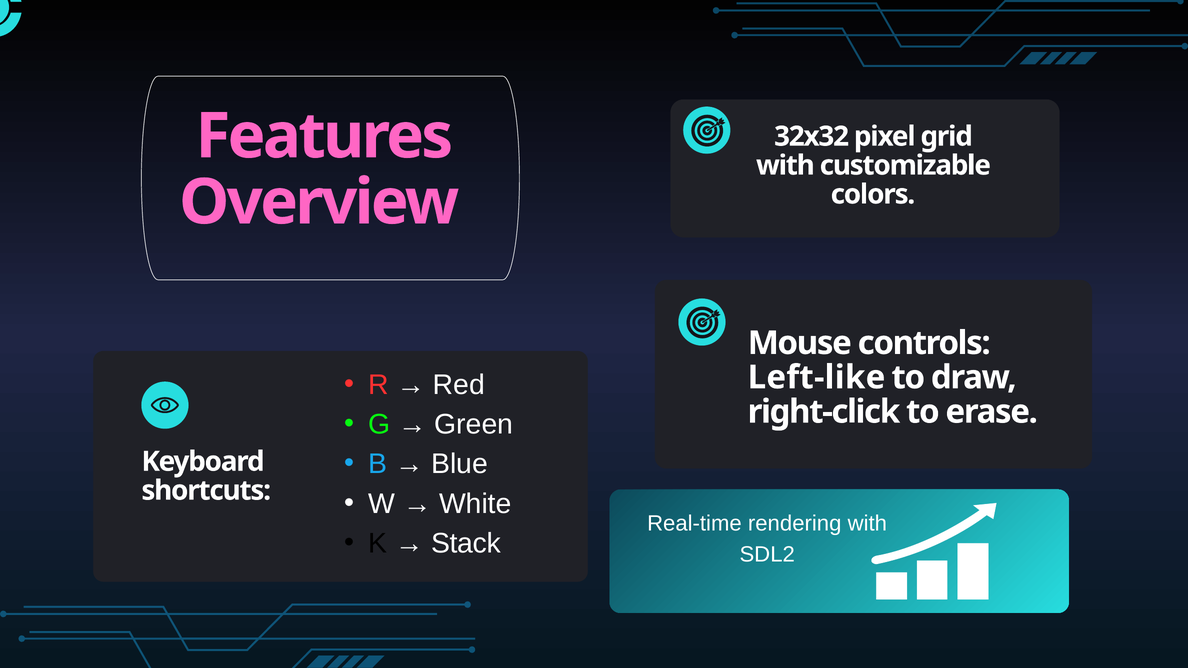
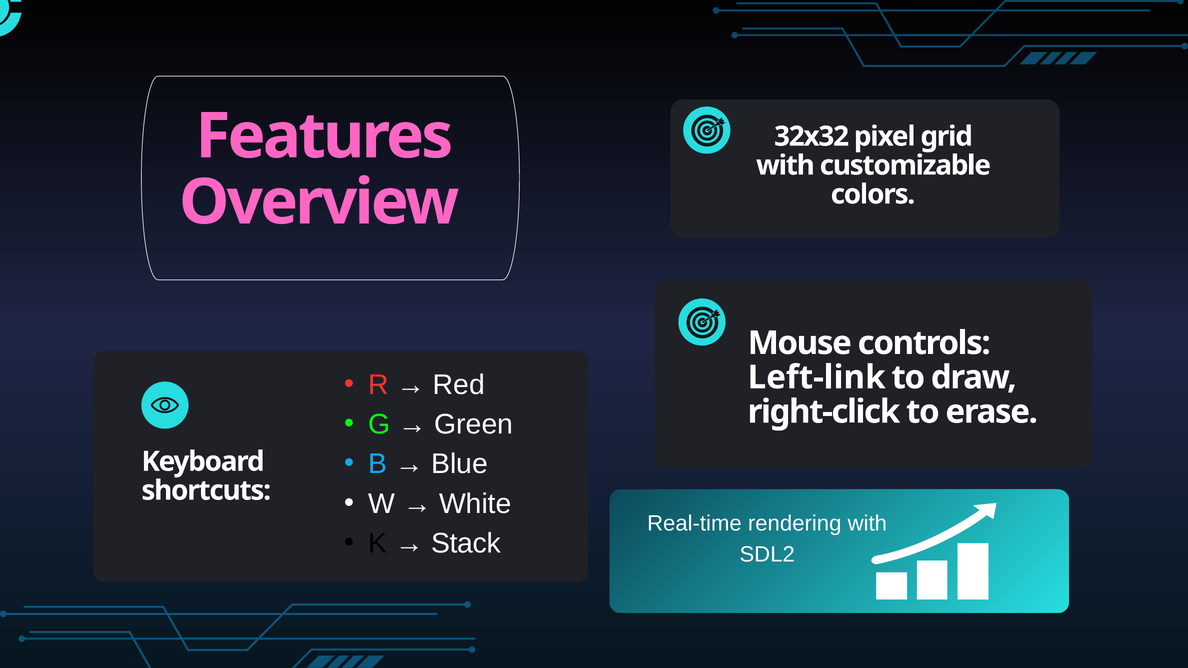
Left-like: Left-like -> Left-link
